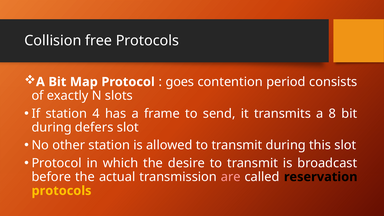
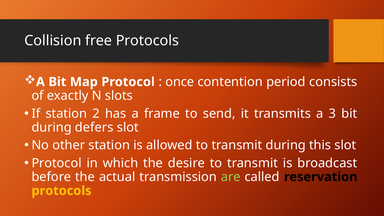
goes: goes -> once
4: 4 -> 2
8: 8 -> 3
are colour: pink -> light green
